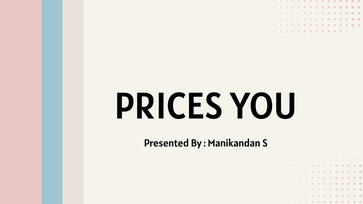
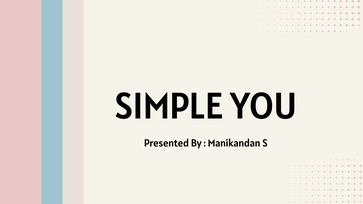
PRICES: PRICES -> SIMPLE
